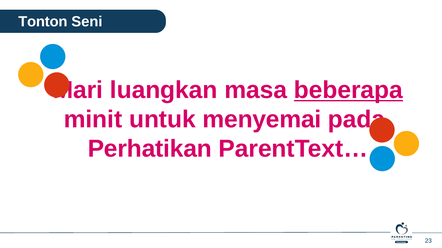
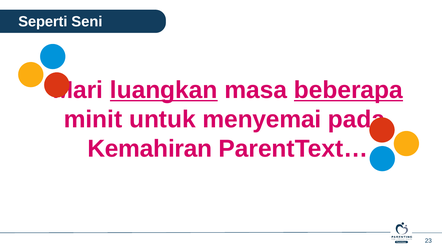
Tonton: Tonton -> Seperti
luangkan underline: none -> present
Perhatikan: Perhatikan -> Kemahiran
